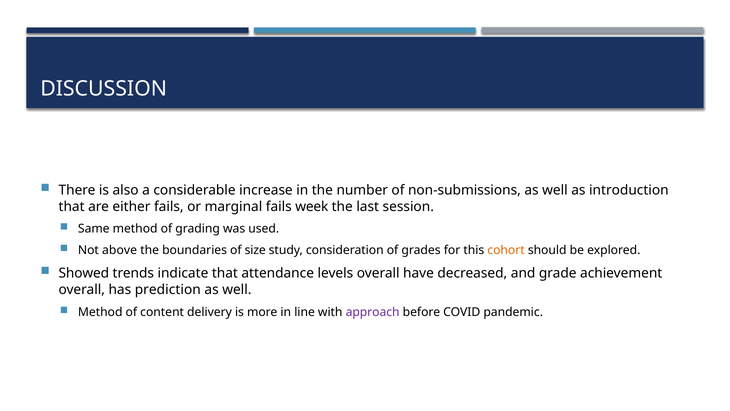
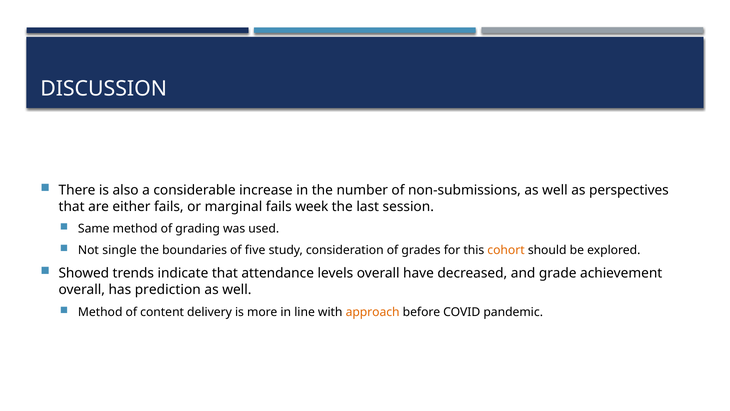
introduction: introduction -> perspectives
above: above -> single
size: size -> five
approach colour: purple -> orange
